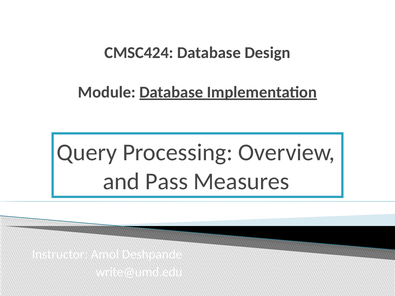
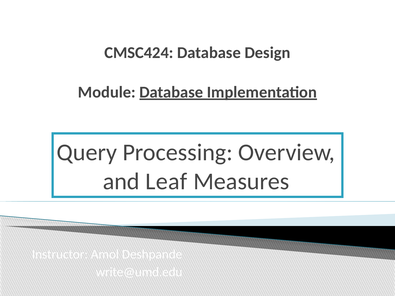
Pass: Pass -> Leaf
